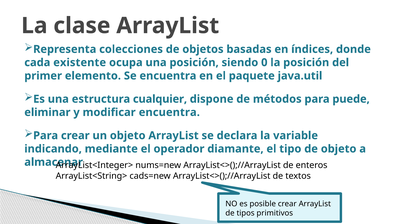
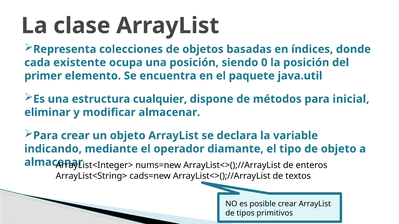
puede: puede -> inicial
modificar encuentra: encuentra -> almacenar
